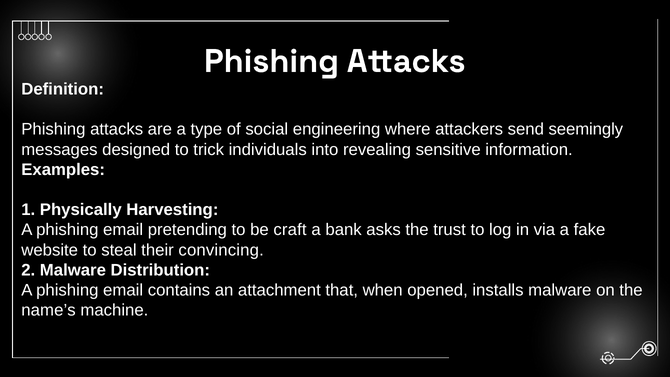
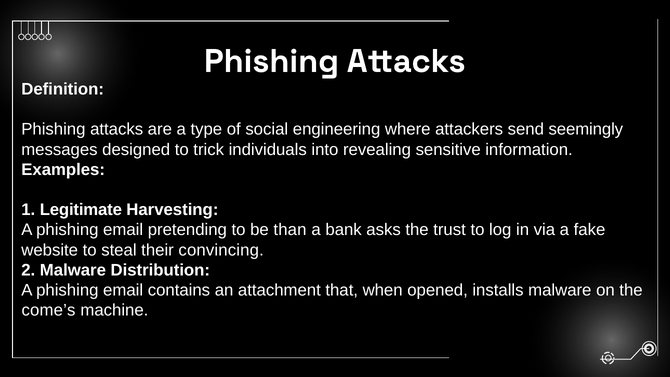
Physically: Physically -> Legitimate
craft: craft -> than
name’s: name’s -> come’s
